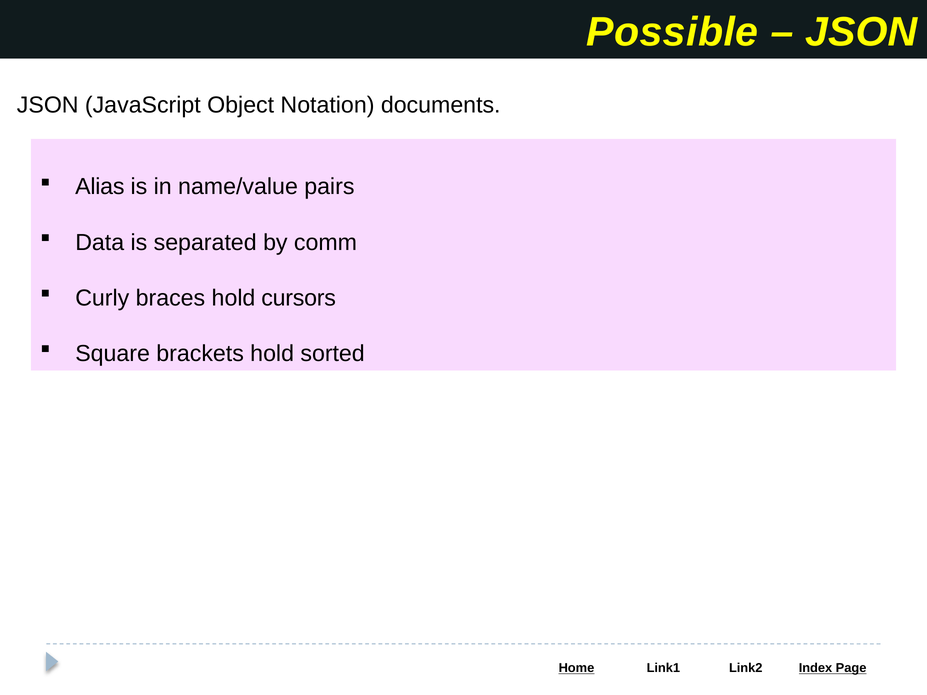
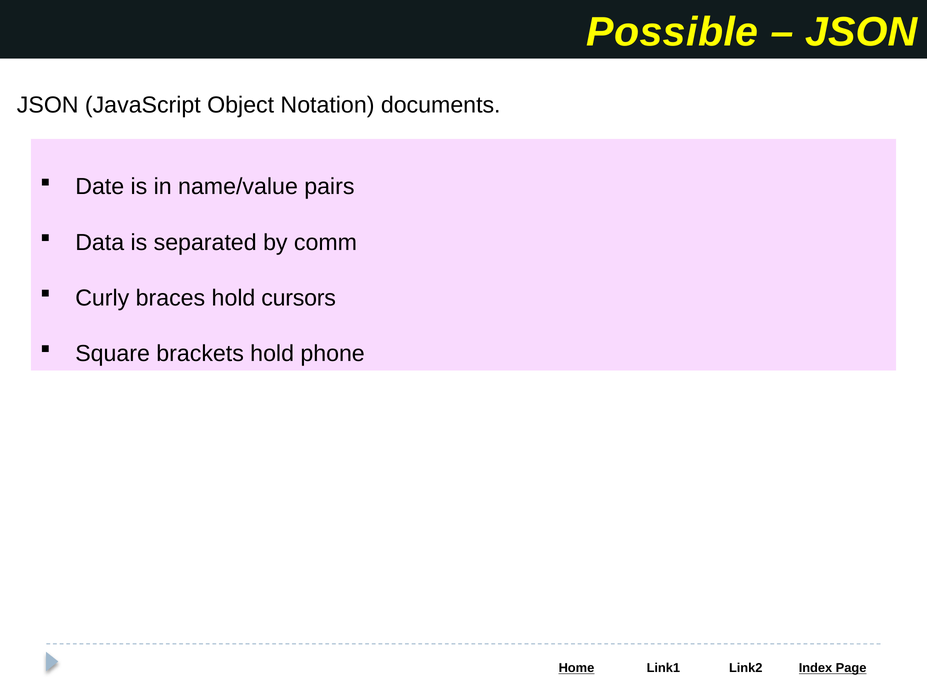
Alias: Alias -> Date
sorted: sorted -> phone
